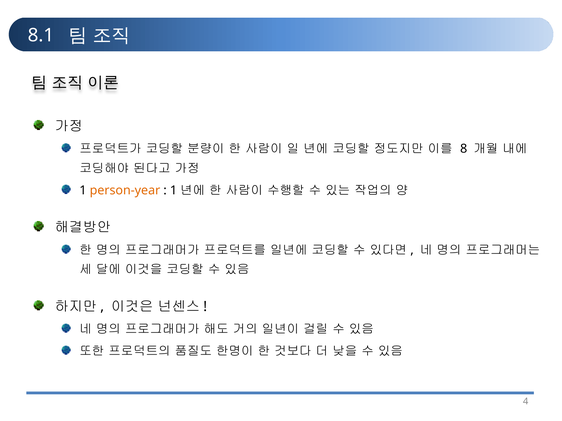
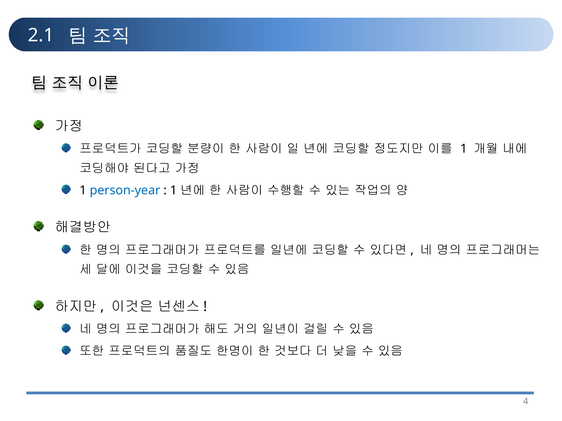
8.1: 8.1 -> 2.1
8 at (464, 149): 8 -> 1
person-year colour: orange -> blue
